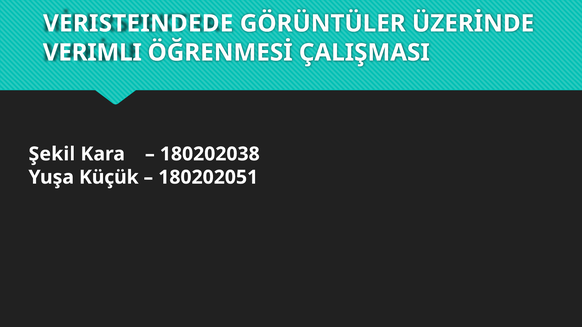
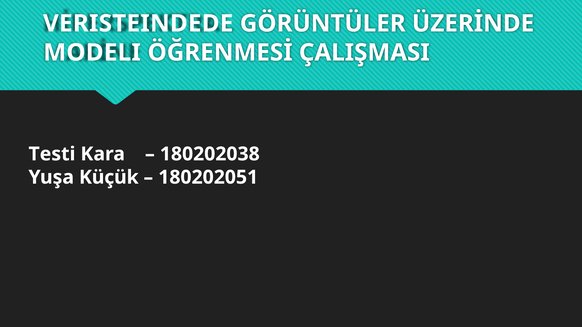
VERIMLI: VERIMLI -> MODELI
Şekil: Şekil -> Testi
